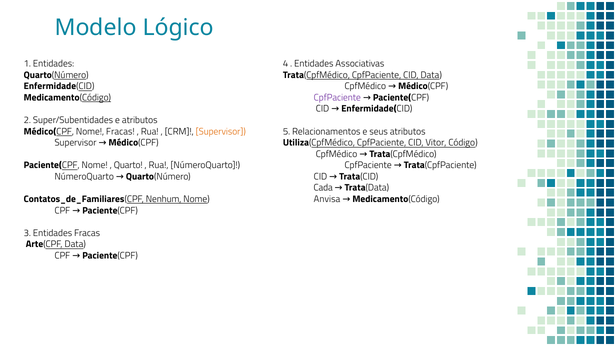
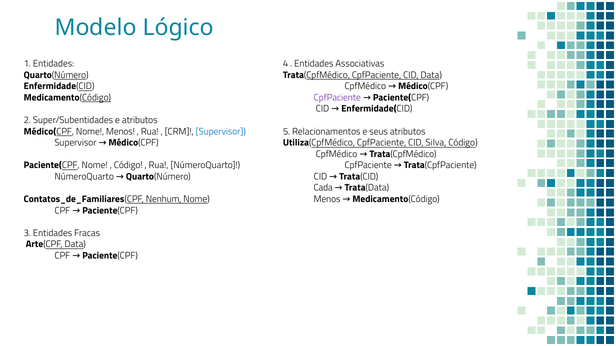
Nome Fracas: Fracas -> Menos
Supervisor at (221, 132) colour: orange -> blue
Vitor: Vitor -> Silva
Quarto at (128, 166): Quarto -> Código
Anvisa at (327, 199): Anvisa -> Menos
